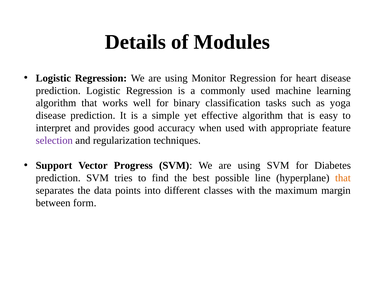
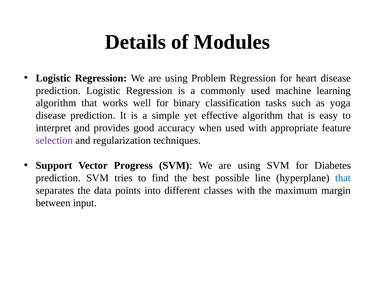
Monitor: Monitor -> Problem
that at (343, 178) colour: orange -> blue
form: form -> input
